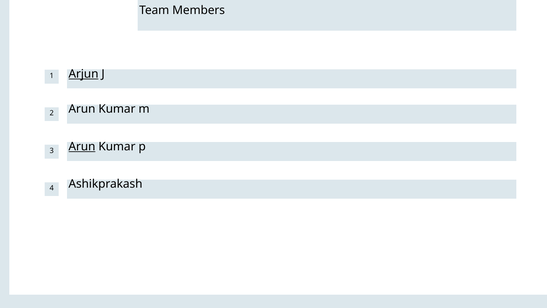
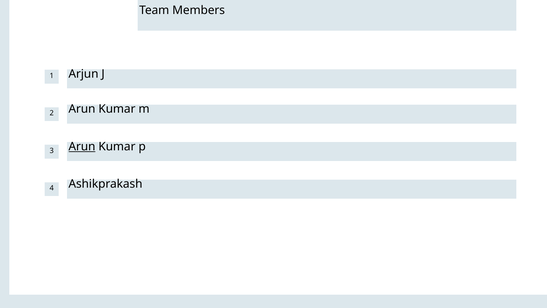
Arjun underline: present -> none
